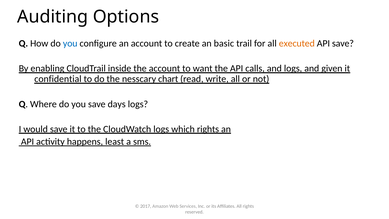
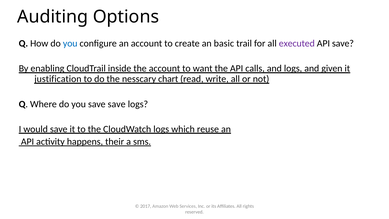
executed colour: orange -> purple
confidential: confidential -> justification
save days: days -> save
which rights: rights -> reuse
least: least -> their
